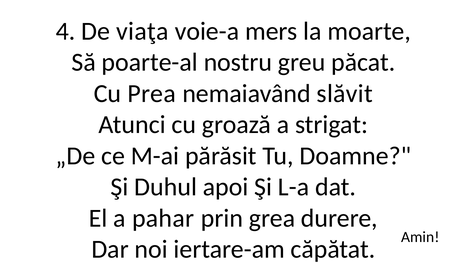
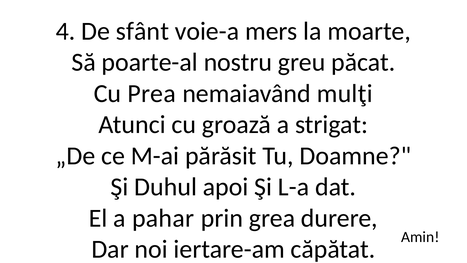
viaţa: viaţa -> sfânt
slăvit: slăvit -> mulţi
